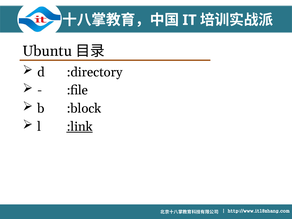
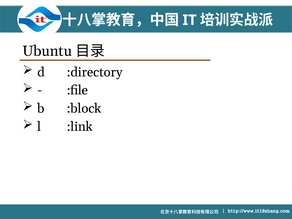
:link underline: present -> none
